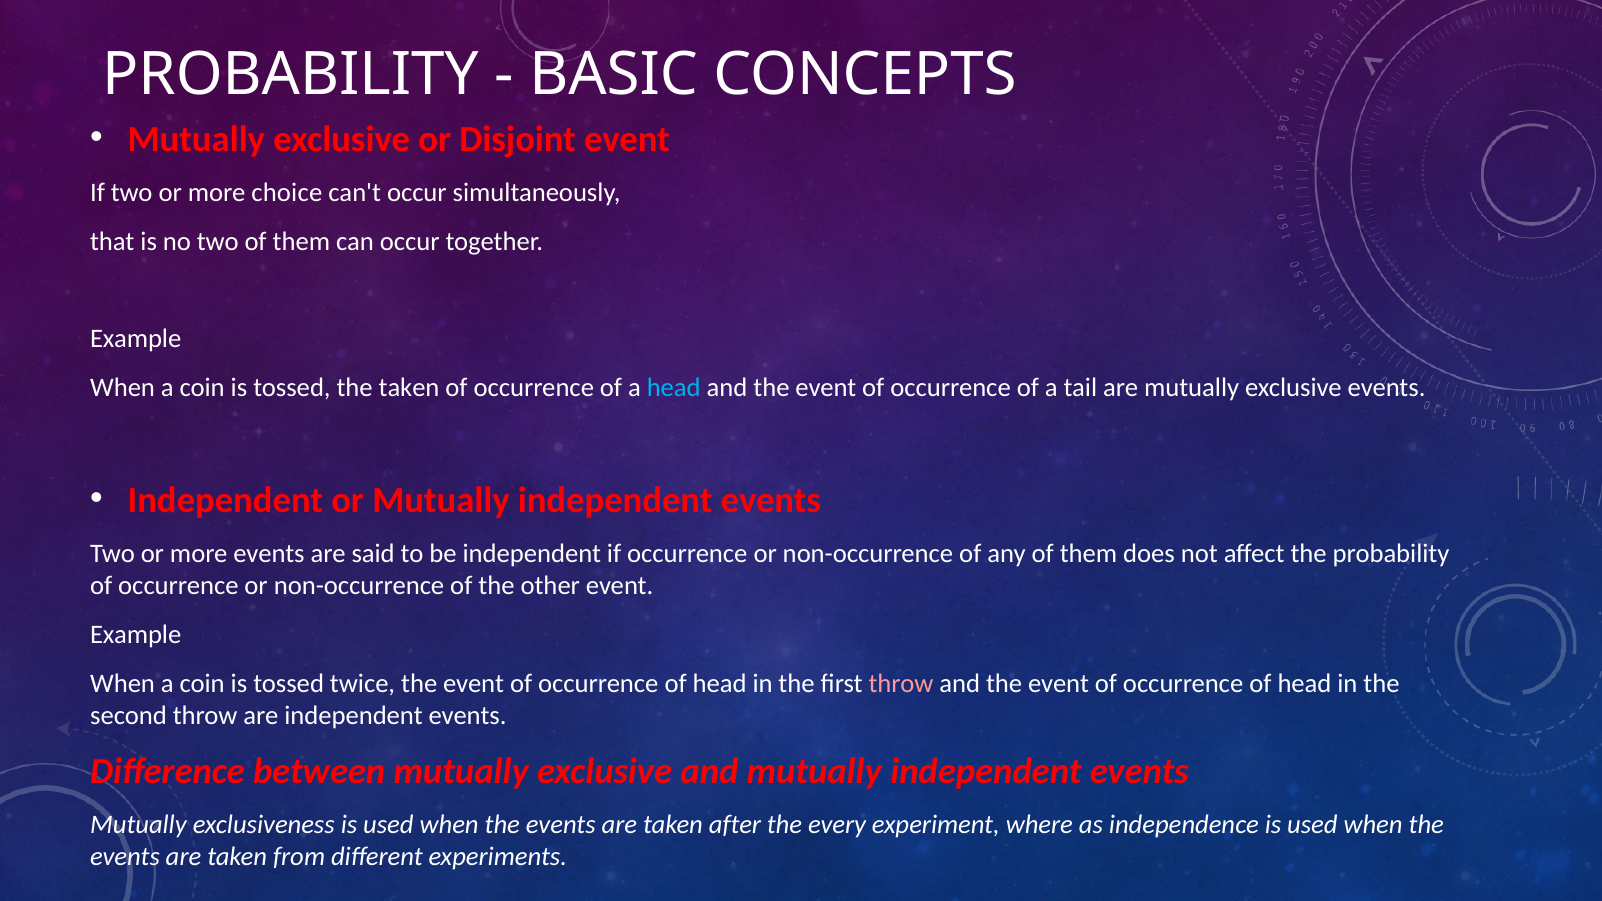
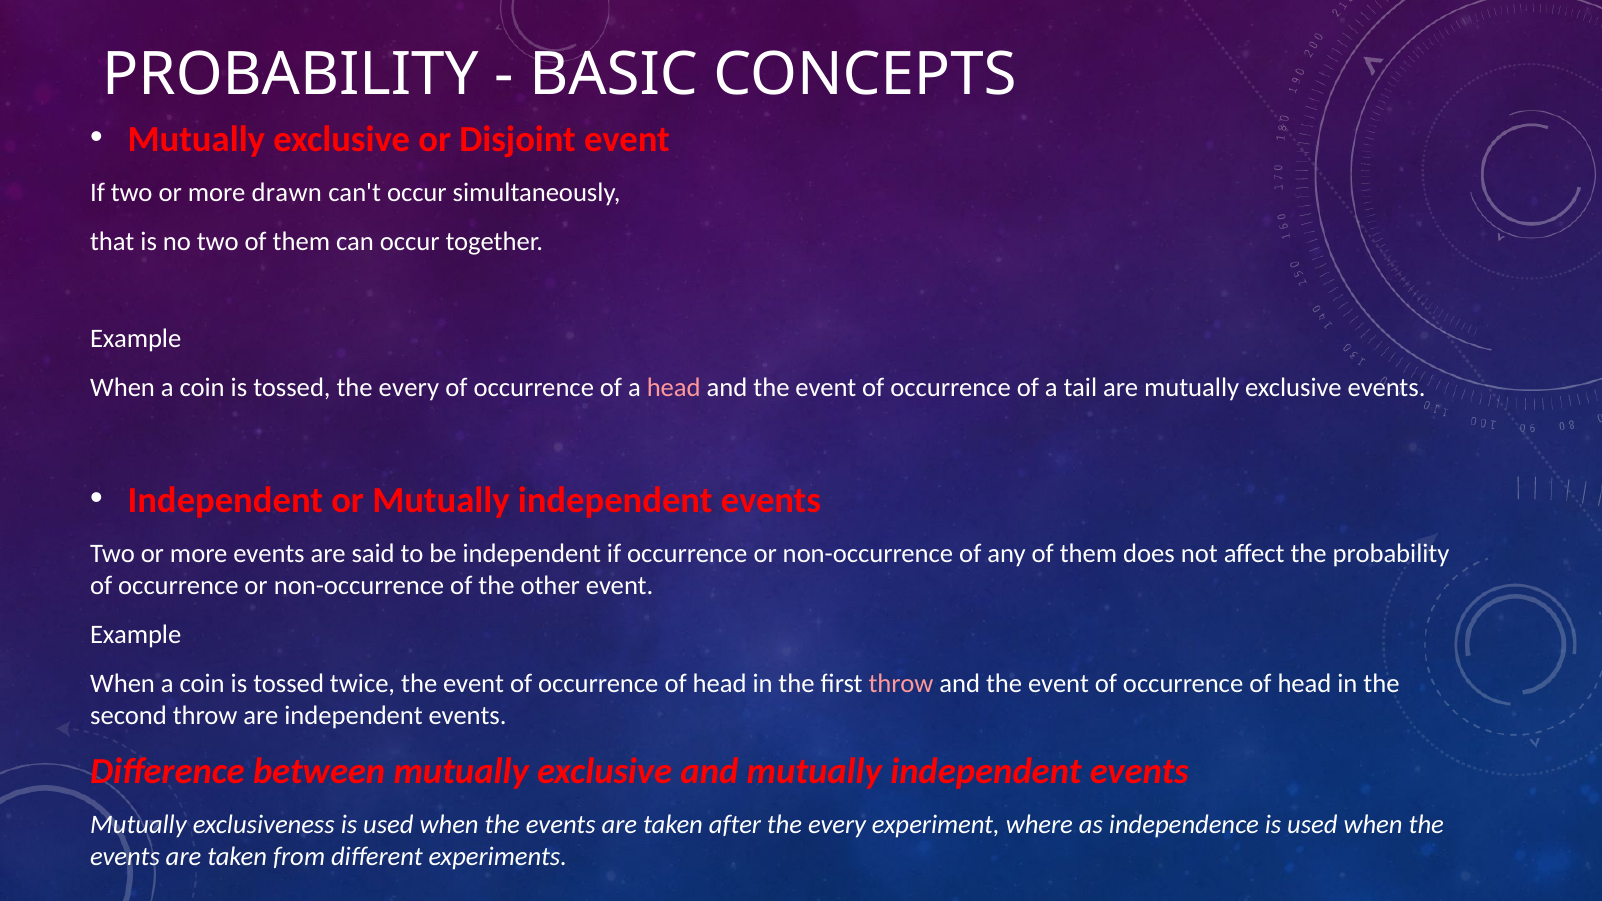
choice: choice -> drawn
tossed the taken: taken -> every
head at (674, 388) colour: light blue -> pink
